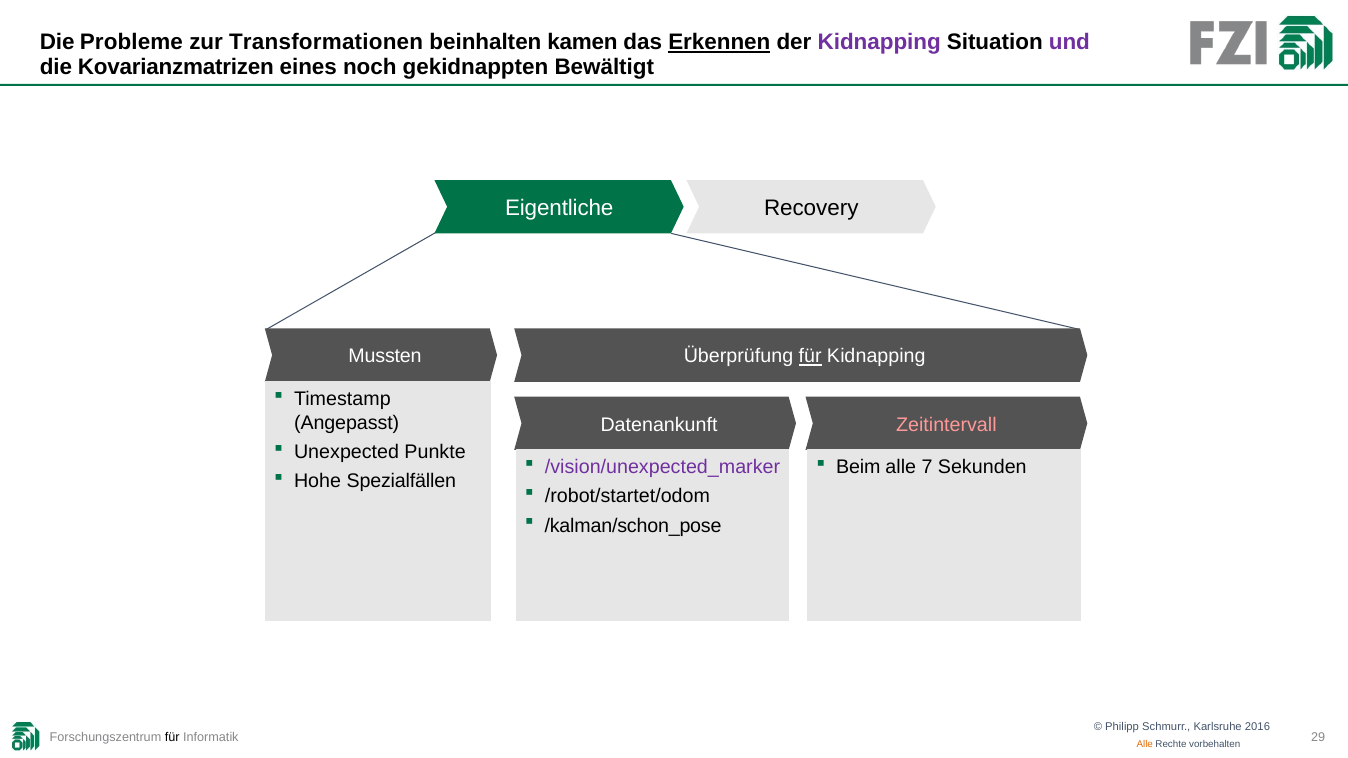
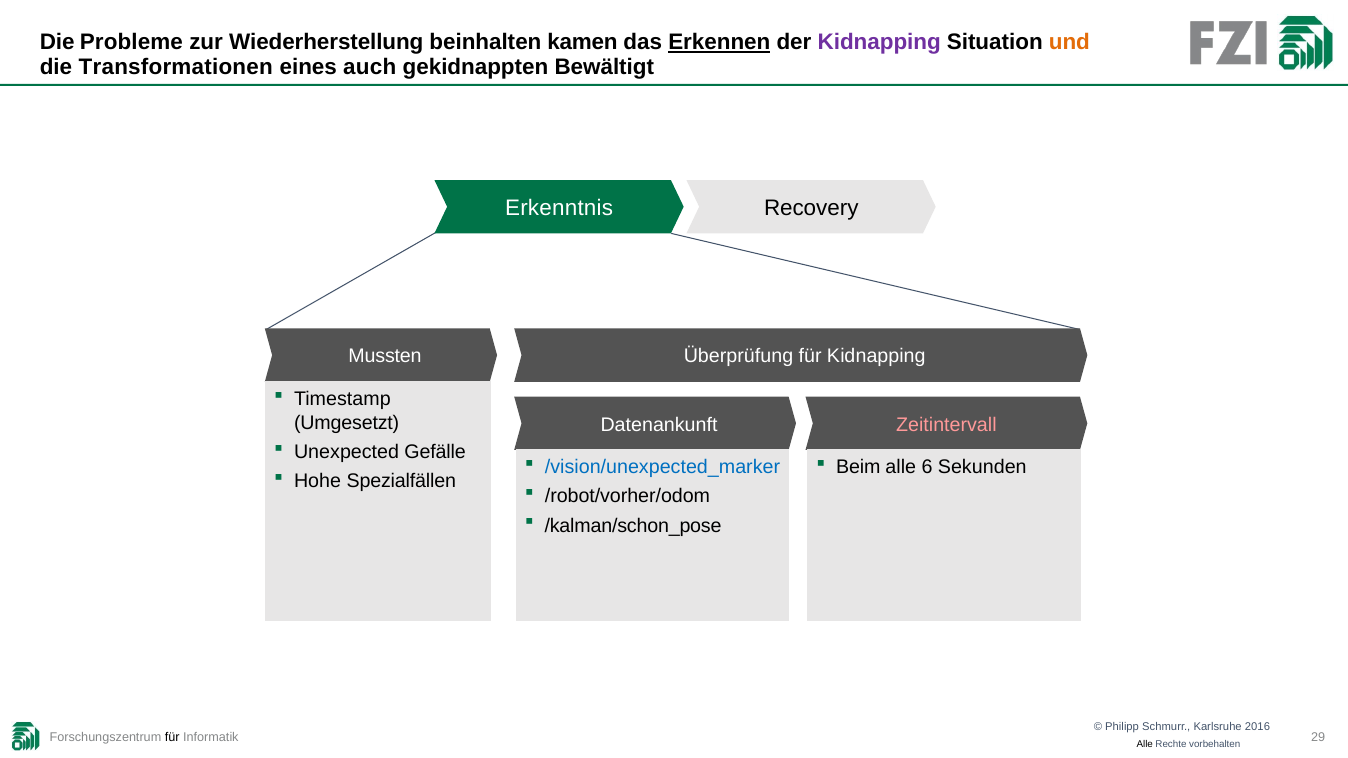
Transformationen: Transformationen -> Wiederherstellung
und colour: purple -> orange
Kovarianzmatrizen: Kovarianzmatrizen -> Transformationen
noch: noch -> auch
Eigentliche: Eigentliche -> Erkenntnis
für at (810, 357) underline: present -> none
Angepasst: Angepasst -> Umgesetzt
Punkte: Punkte -> Gefälle
/vision/unexpected_marker colour: purple -> blue
7: 7 -> 6
/robot/startet/odom: /robot/startet/odom -> /robot/vorher/odom
Alle at (1145, 744) colour: orange -> black
